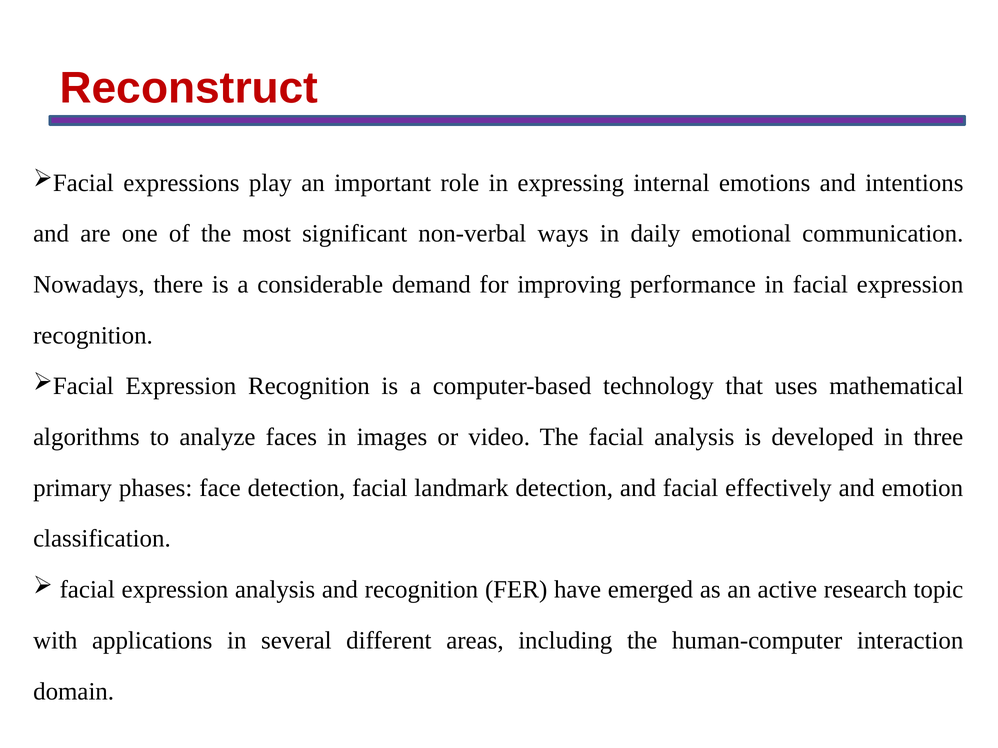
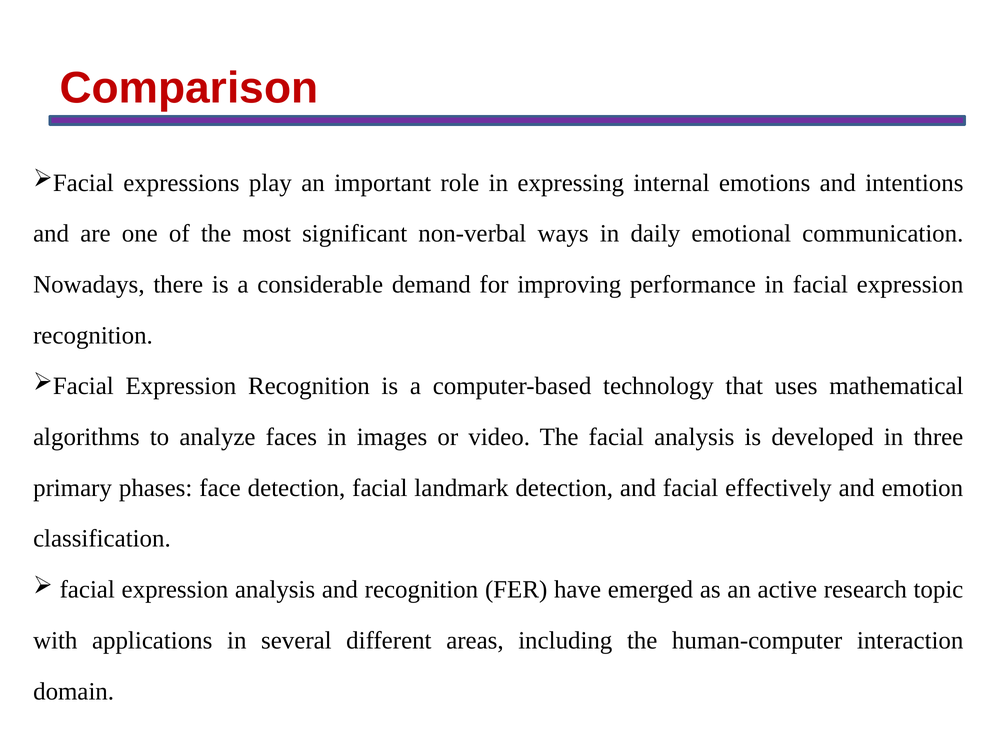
Reconstruct: Reconstruct -> Comparison
